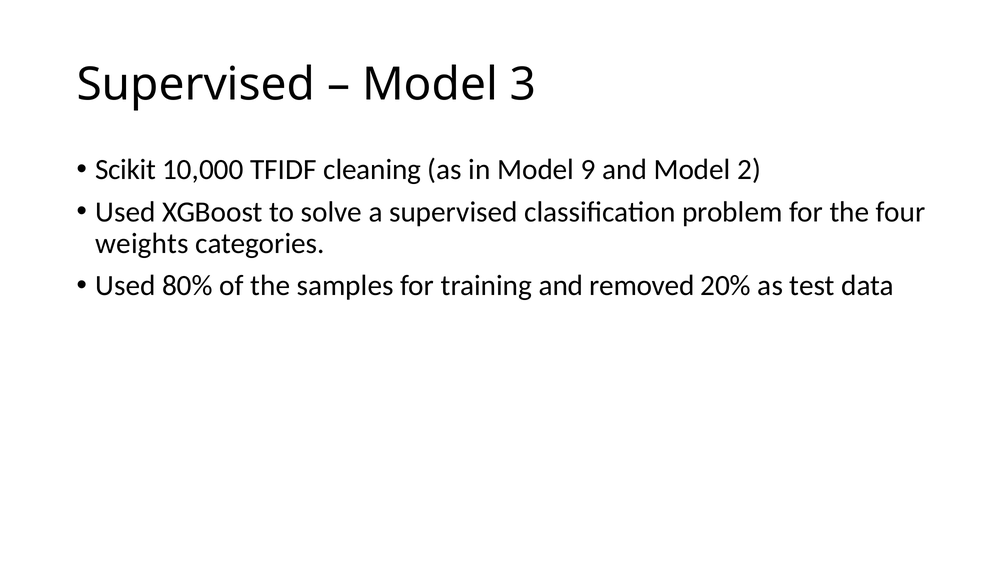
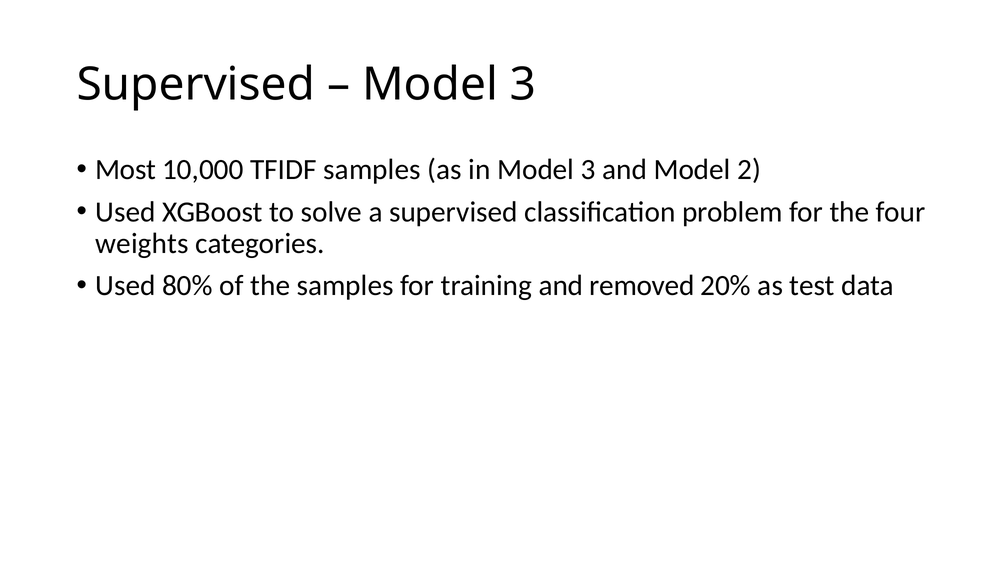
Scikit: Scikit -> Most
TFIDF cleaning: cleaning -> samples
in Model 9: 9 -> 3
